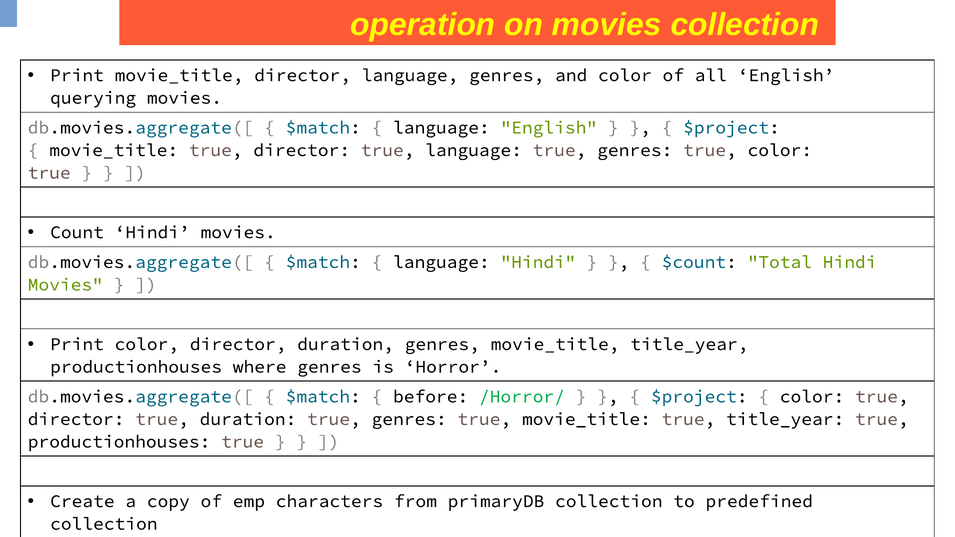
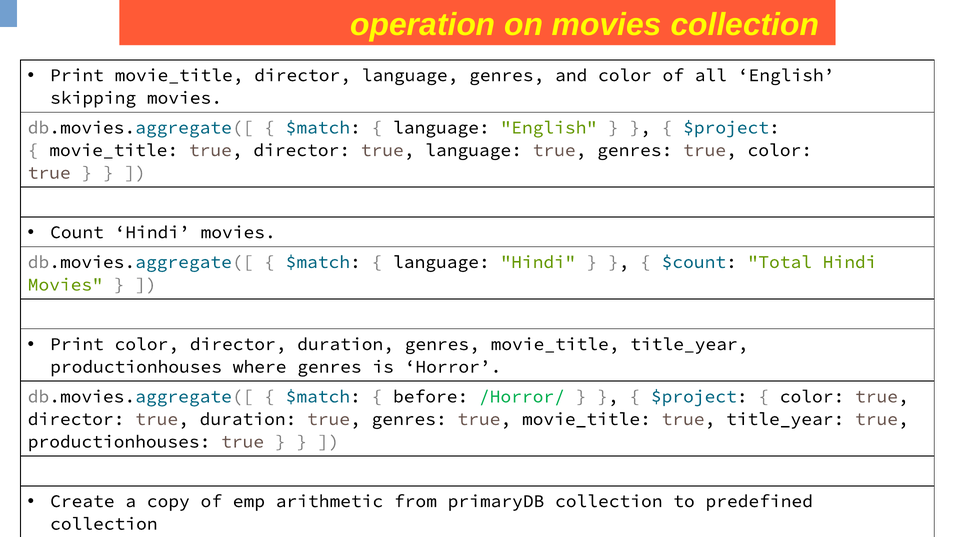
querying: querying -> skipping
characters: characters -> arithmetic
